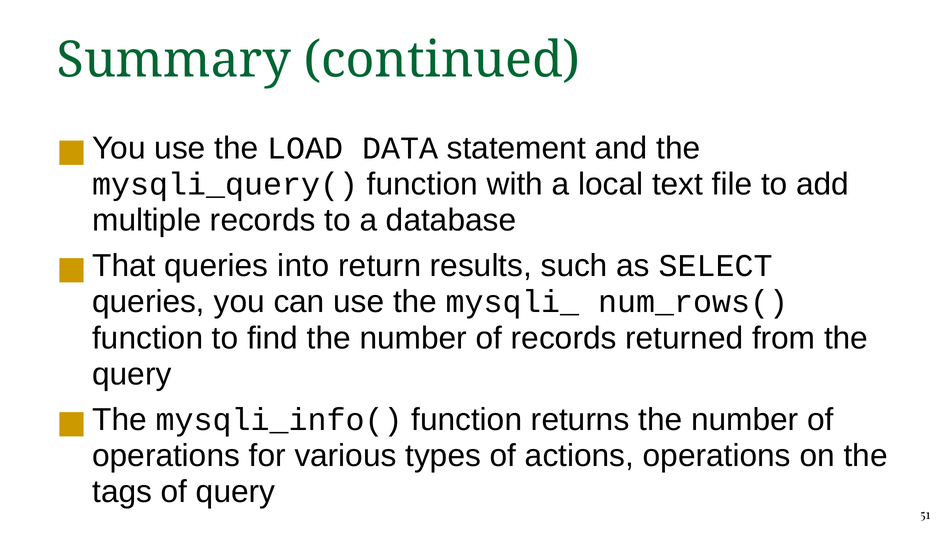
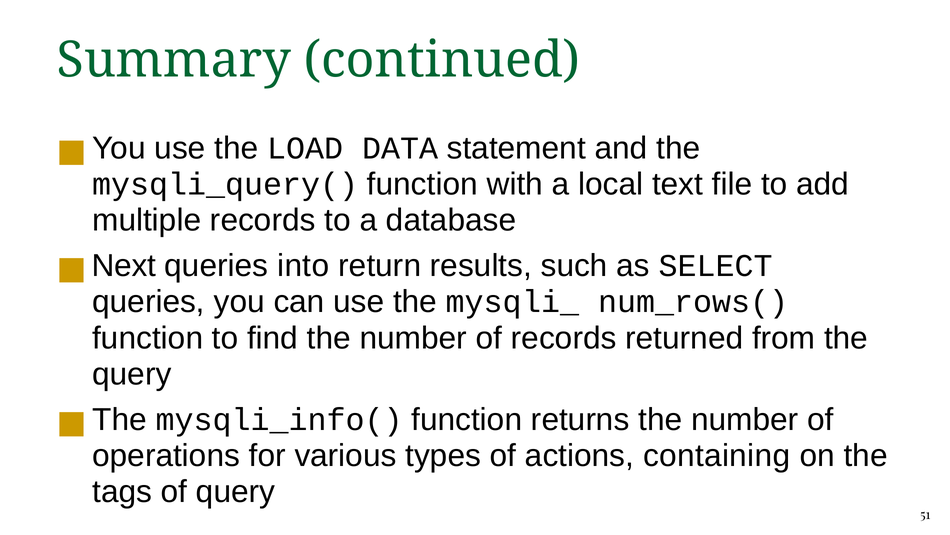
That: That -> Next
actions operations: operations -> containing
